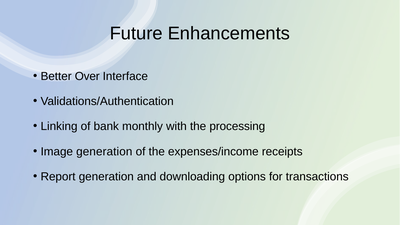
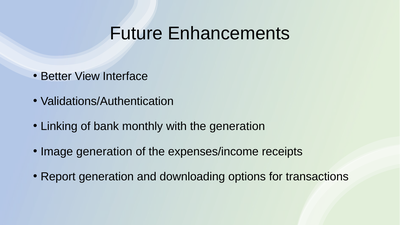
Over: Over -> View
the processing: processing -> generation
